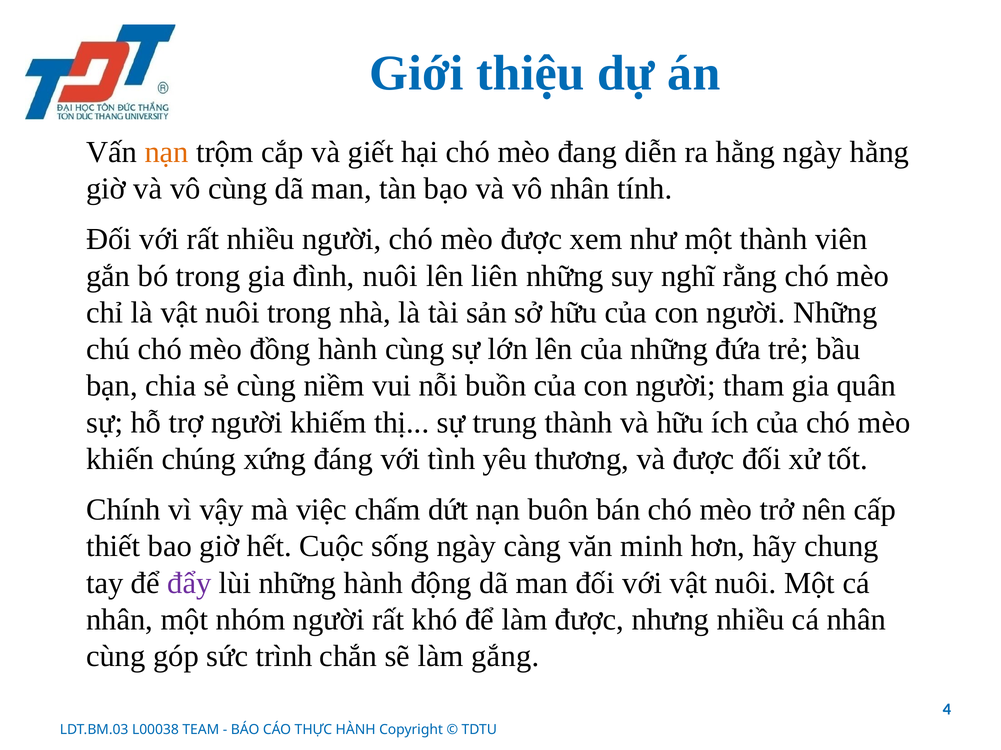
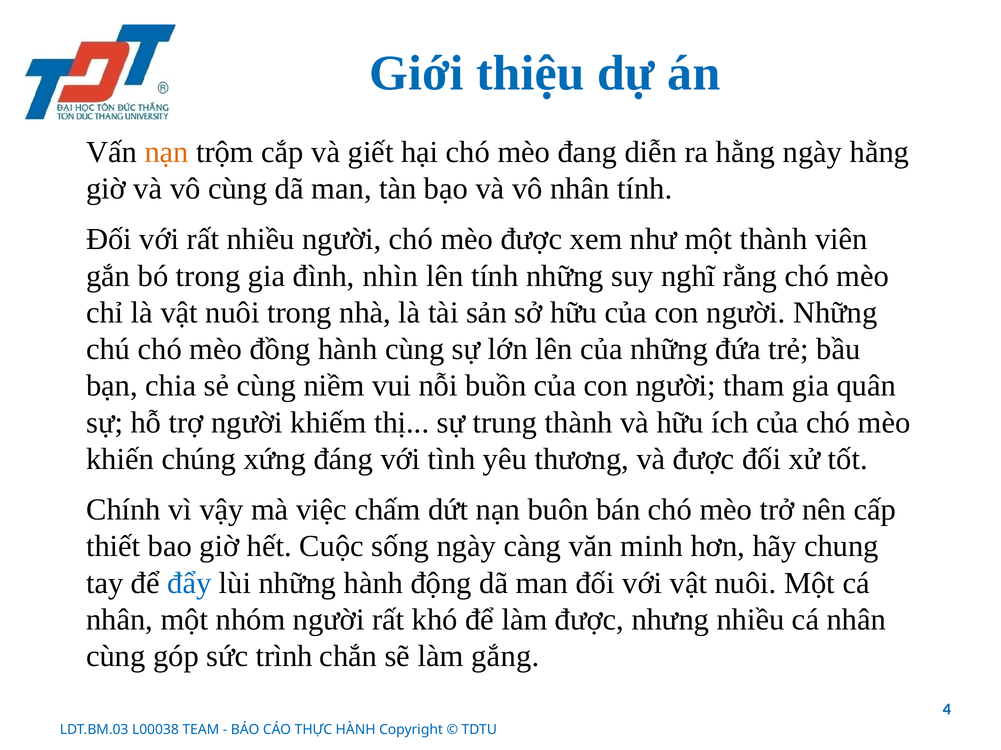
đình nuôi: nuôi -> nhìn
lên liên: liên -> tính
đẩy colour: purple -> blue
